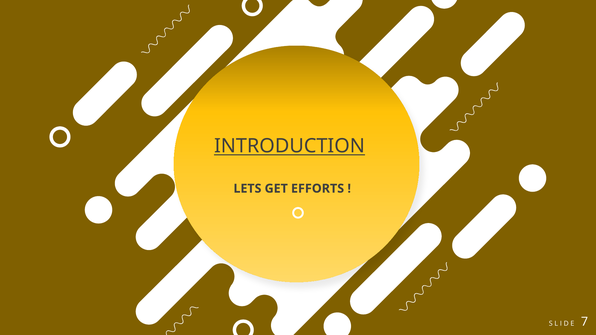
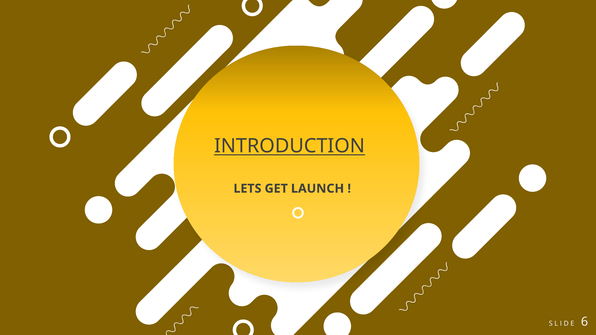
EFFORTS: EFFORTS -> LAUNCH
7: 7 -> 6
